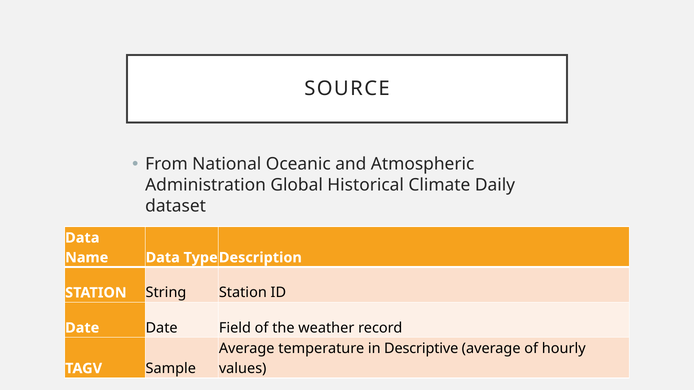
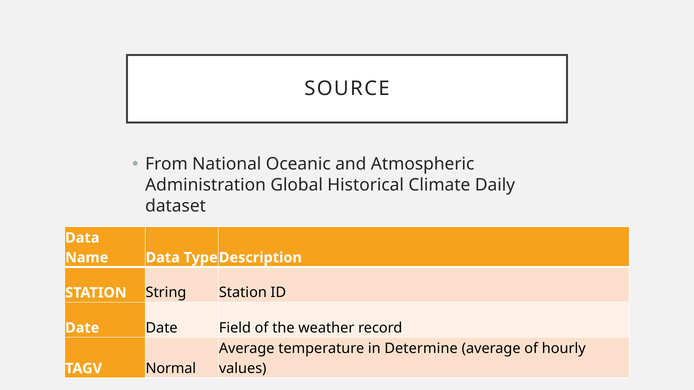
Descriptive: Descriptive -> Determine
Sample: Sample -> Normal
